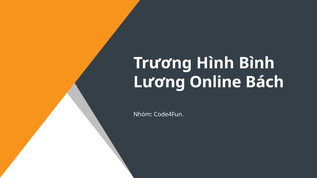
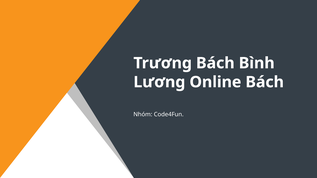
Hình at (215, 63): Hình -> Bách
